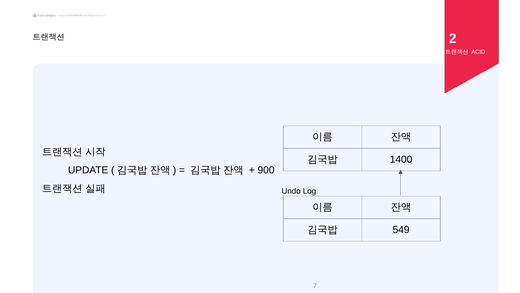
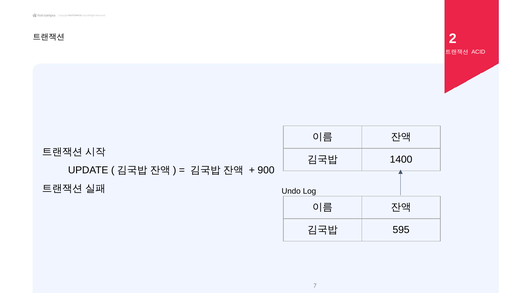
549: 549 -> 595
